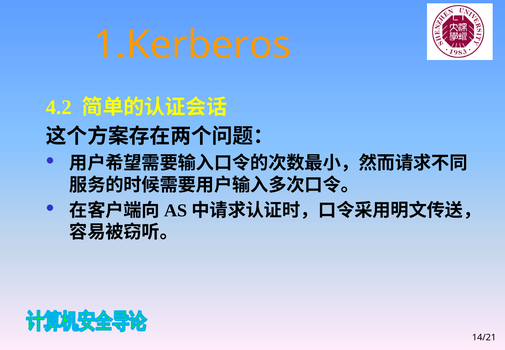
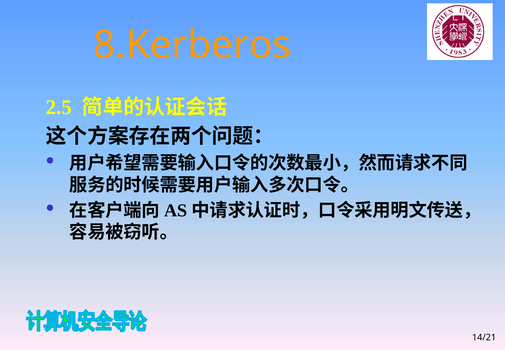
1.Kerberos: 1.Kerberos -> 8.Kerberos
4.2: 4.2 -> 2.5
